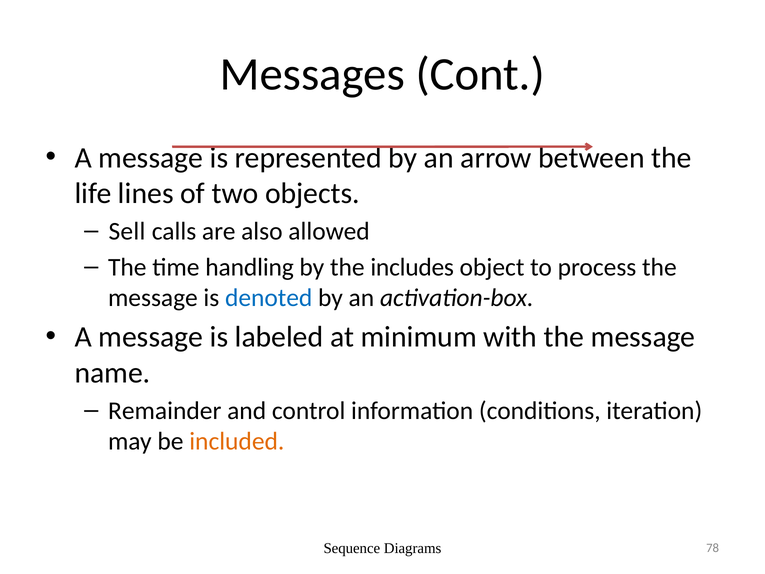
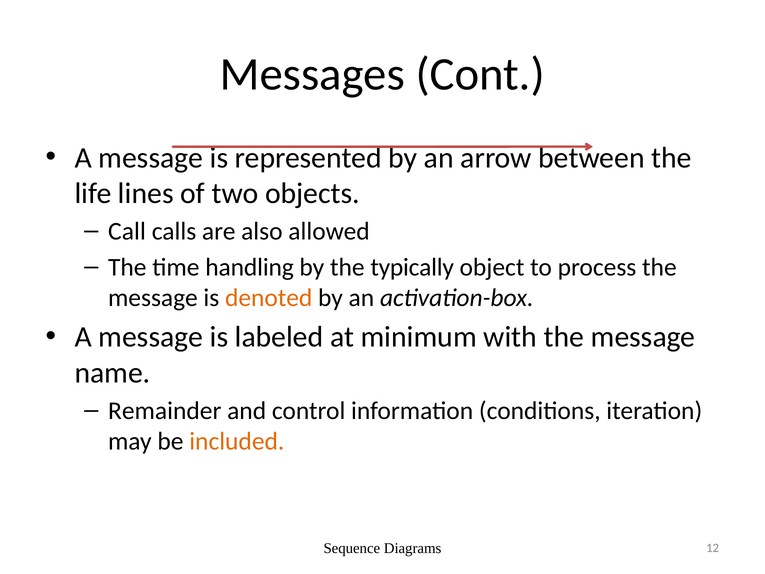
Sell: Sell -> Call
includes: includes -> typically
denoted colour: blue -> orange
78: 78 -> 12
